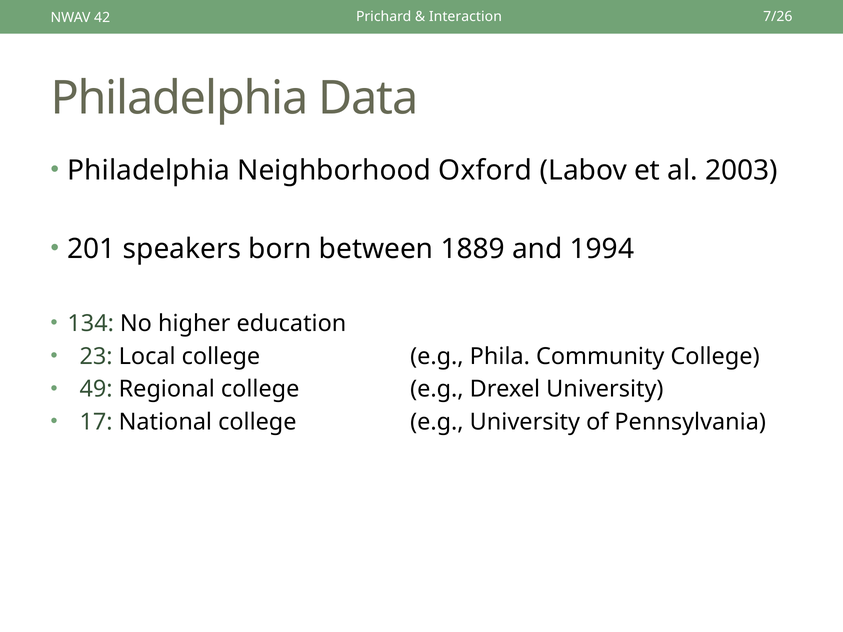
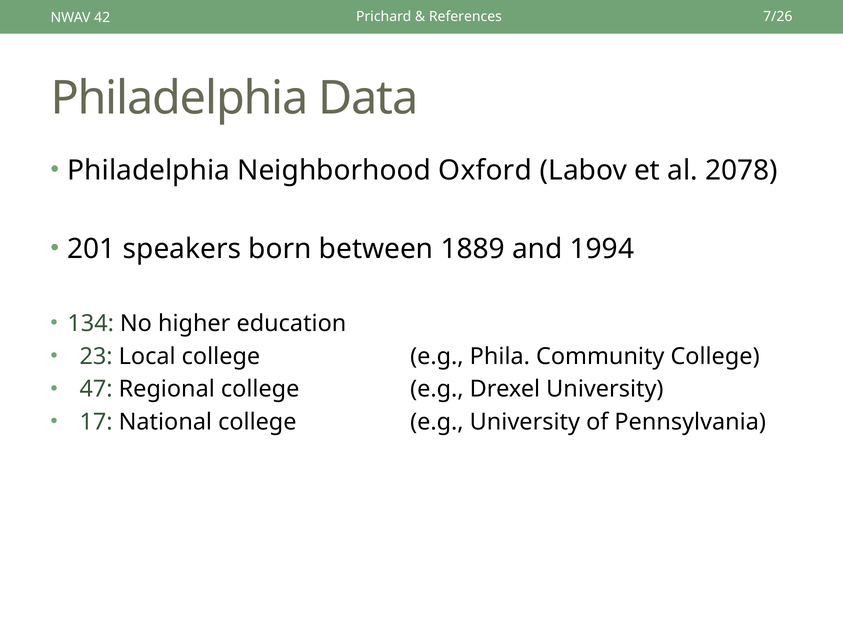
Interaction: Interaction -> References
2003: 2003 -> 2078
49: 49 -> 47
